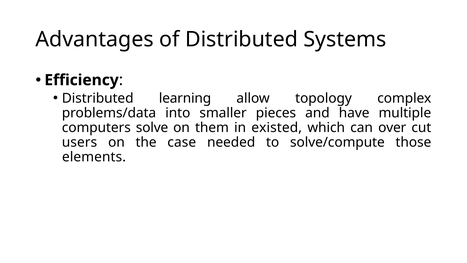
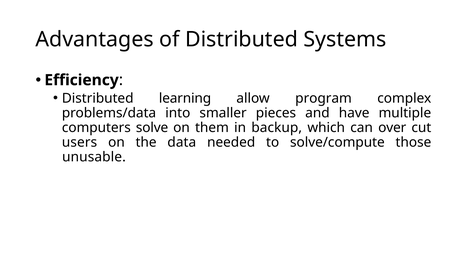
topology: topology -> program
existed: existed -> backup
case: case -> data
elements: elements -> unusable
